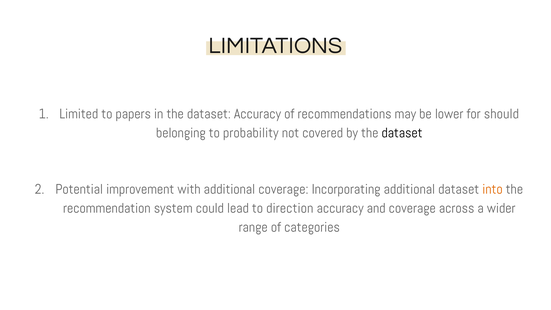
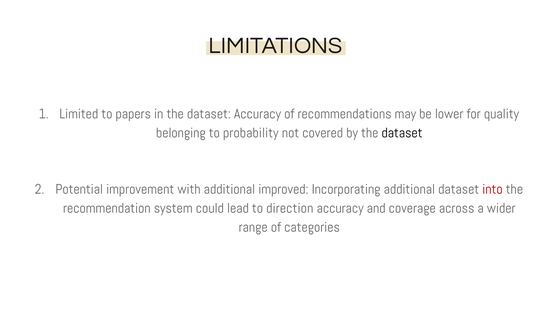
should: should -> quality
additional coverage: coverage -> improved
into colour: orange -> red
